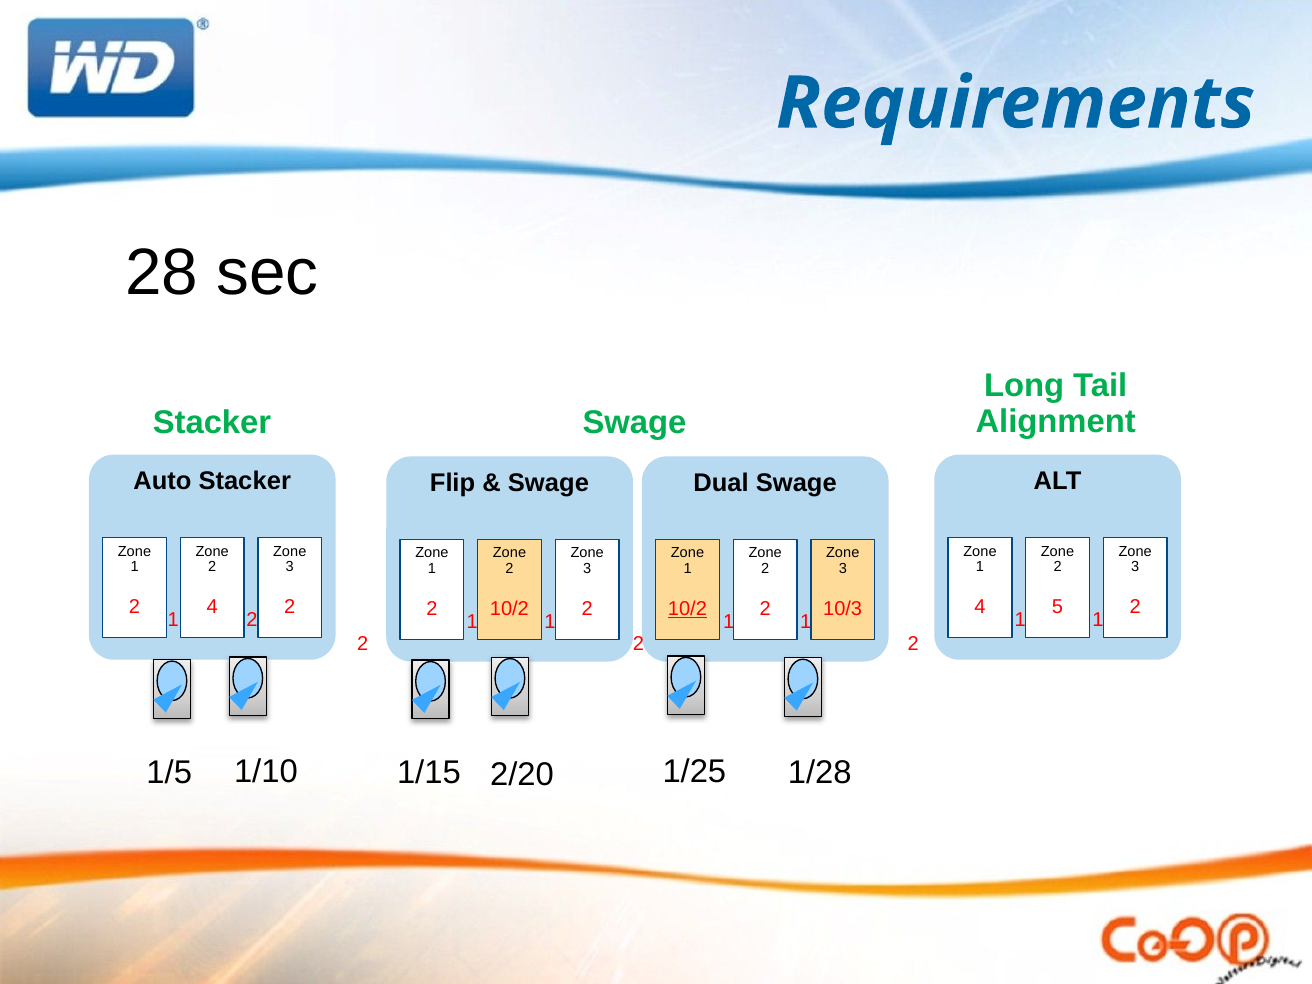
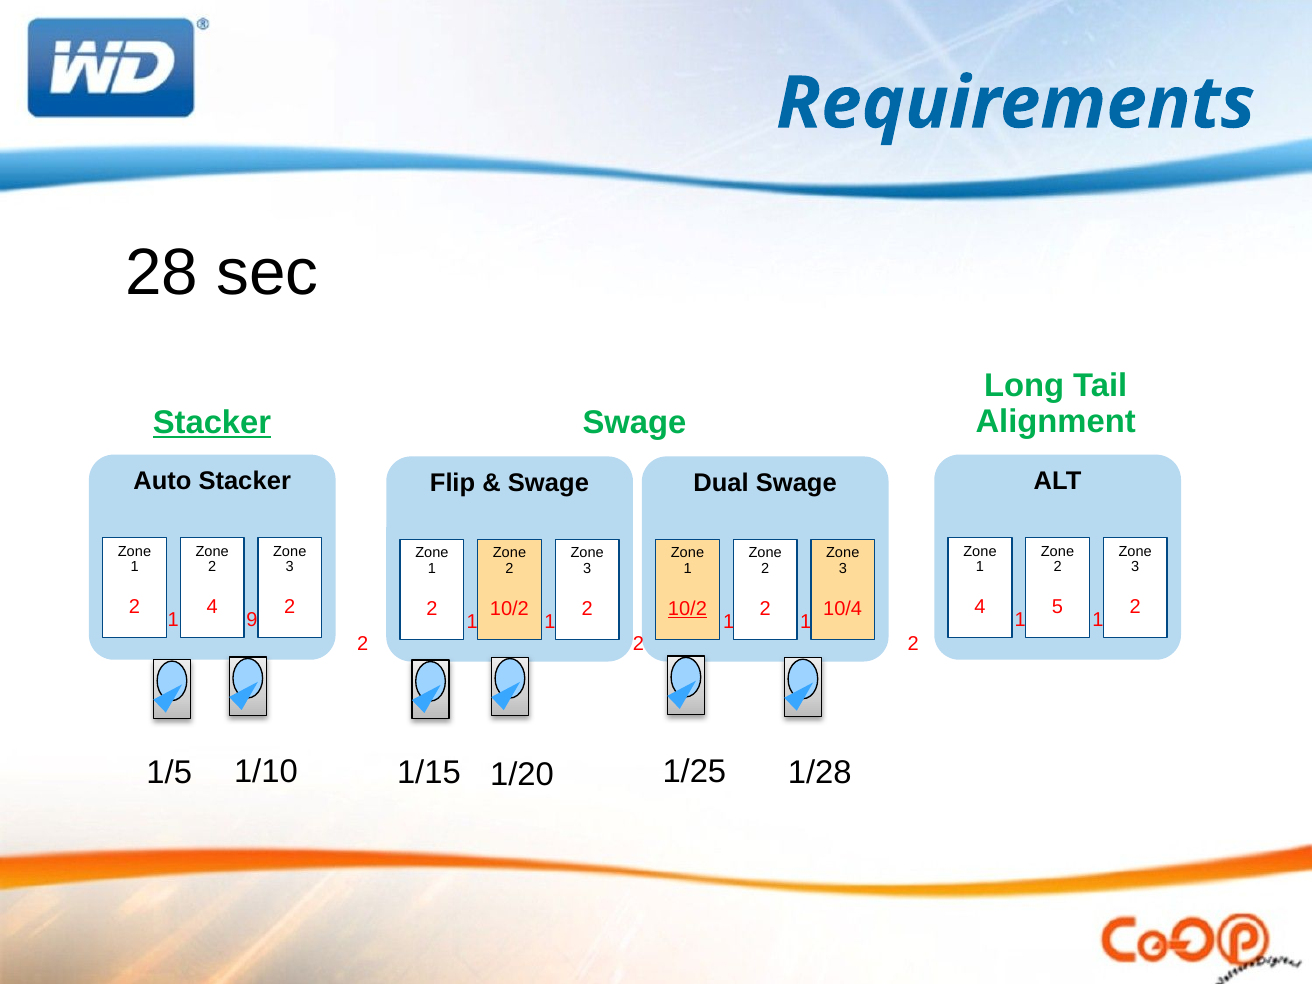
Stacker at (212, 423) underline: none -> present
10/3: 10/3 -> 10/4
2 at (252, 620): 2 -> 9
2/20: 2/20 -> 1/20
